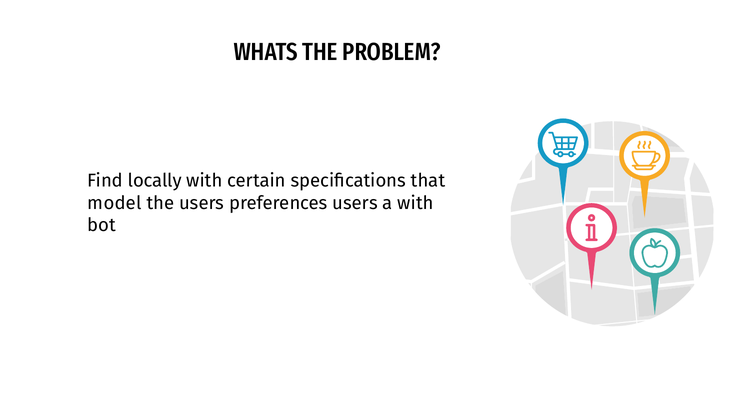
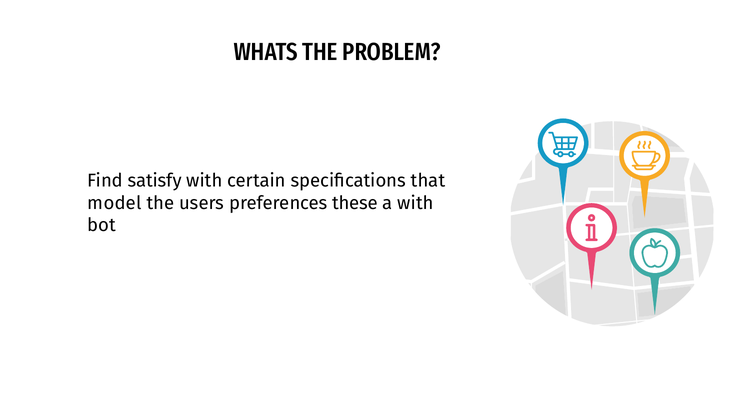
locally: locally -> satisfy
preferences users: users -> these
